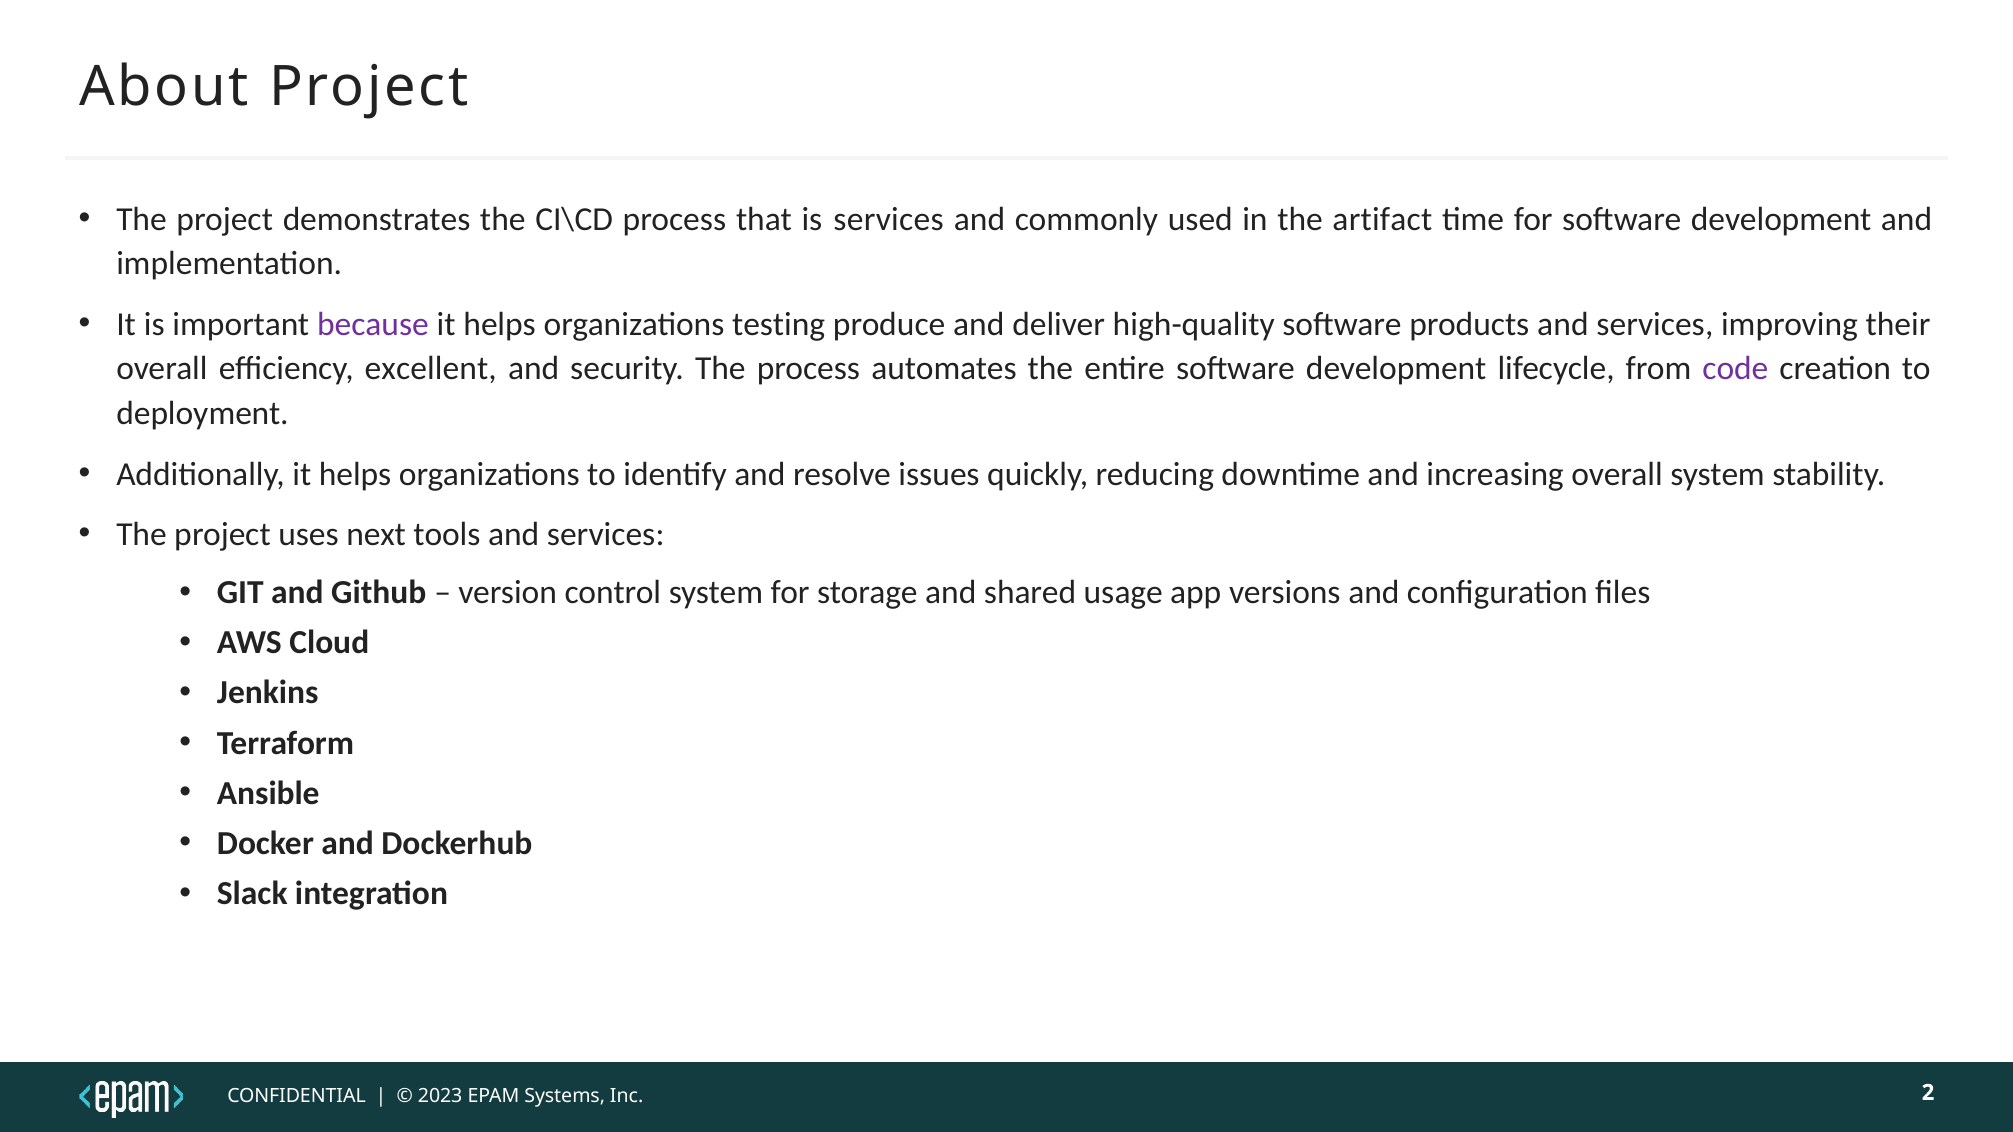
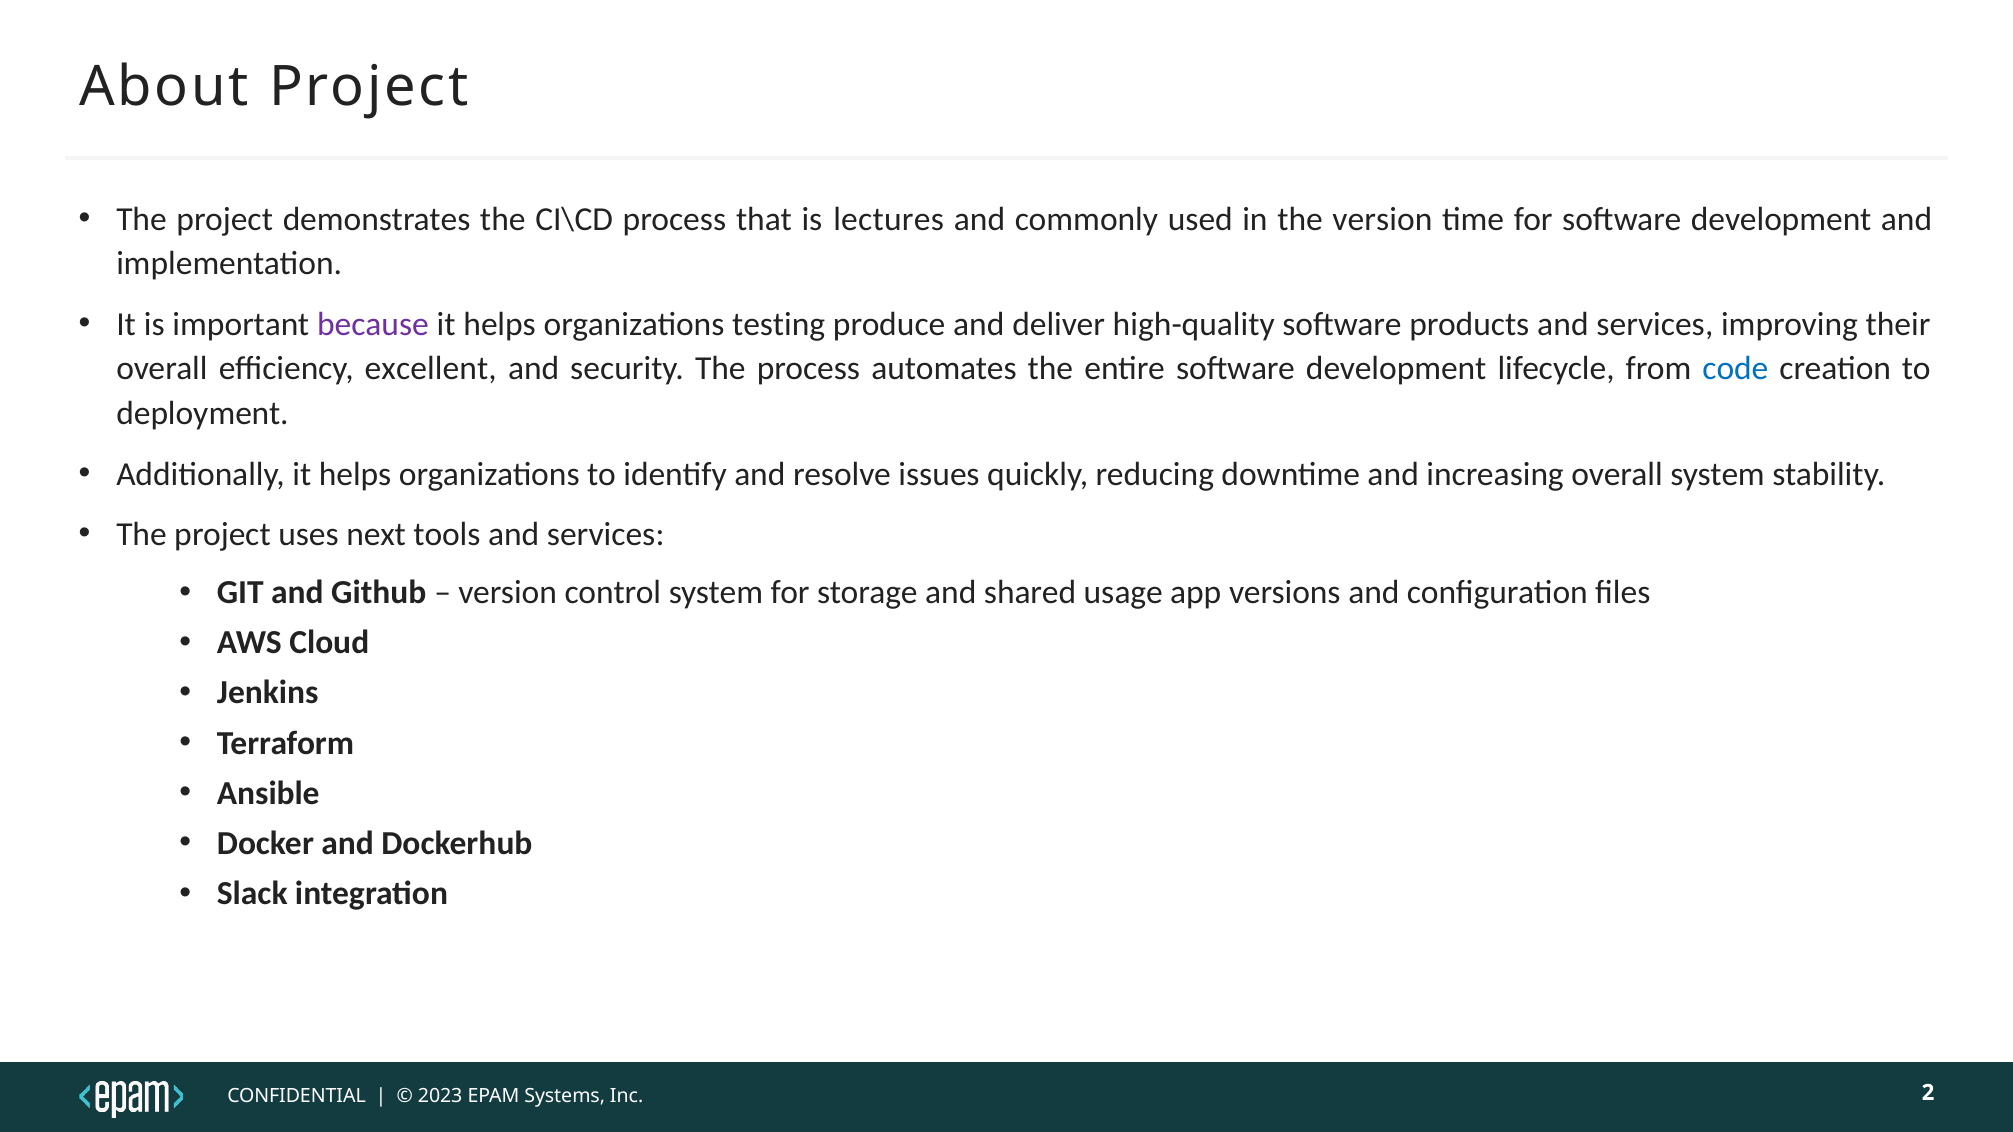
is services: services -> lectures
the artifact: artifact -> version
code colour: purple -> blue
